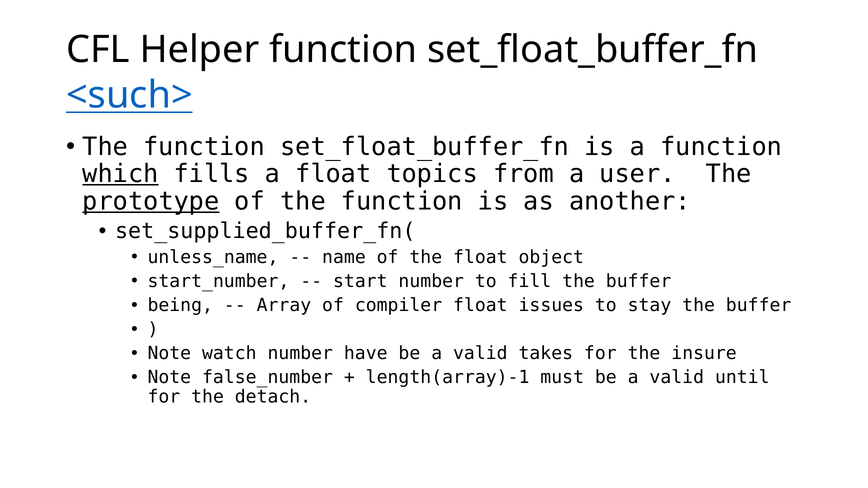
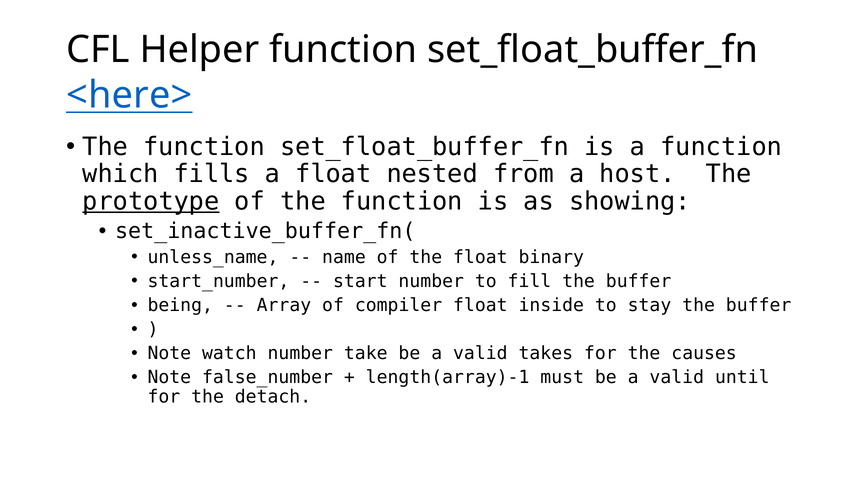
<such>: <such> -> <here>
which underline: present -> none
topics: topics -> nested
user: user -> host
another: another -> showing
set_supplied_buffer_fn(: set_supplied_buffer_fn( -> set_inactive_buffer_fn(
object: object -> binary
issues: issues -> inside
have: have -> take
insure: insure -> causes
